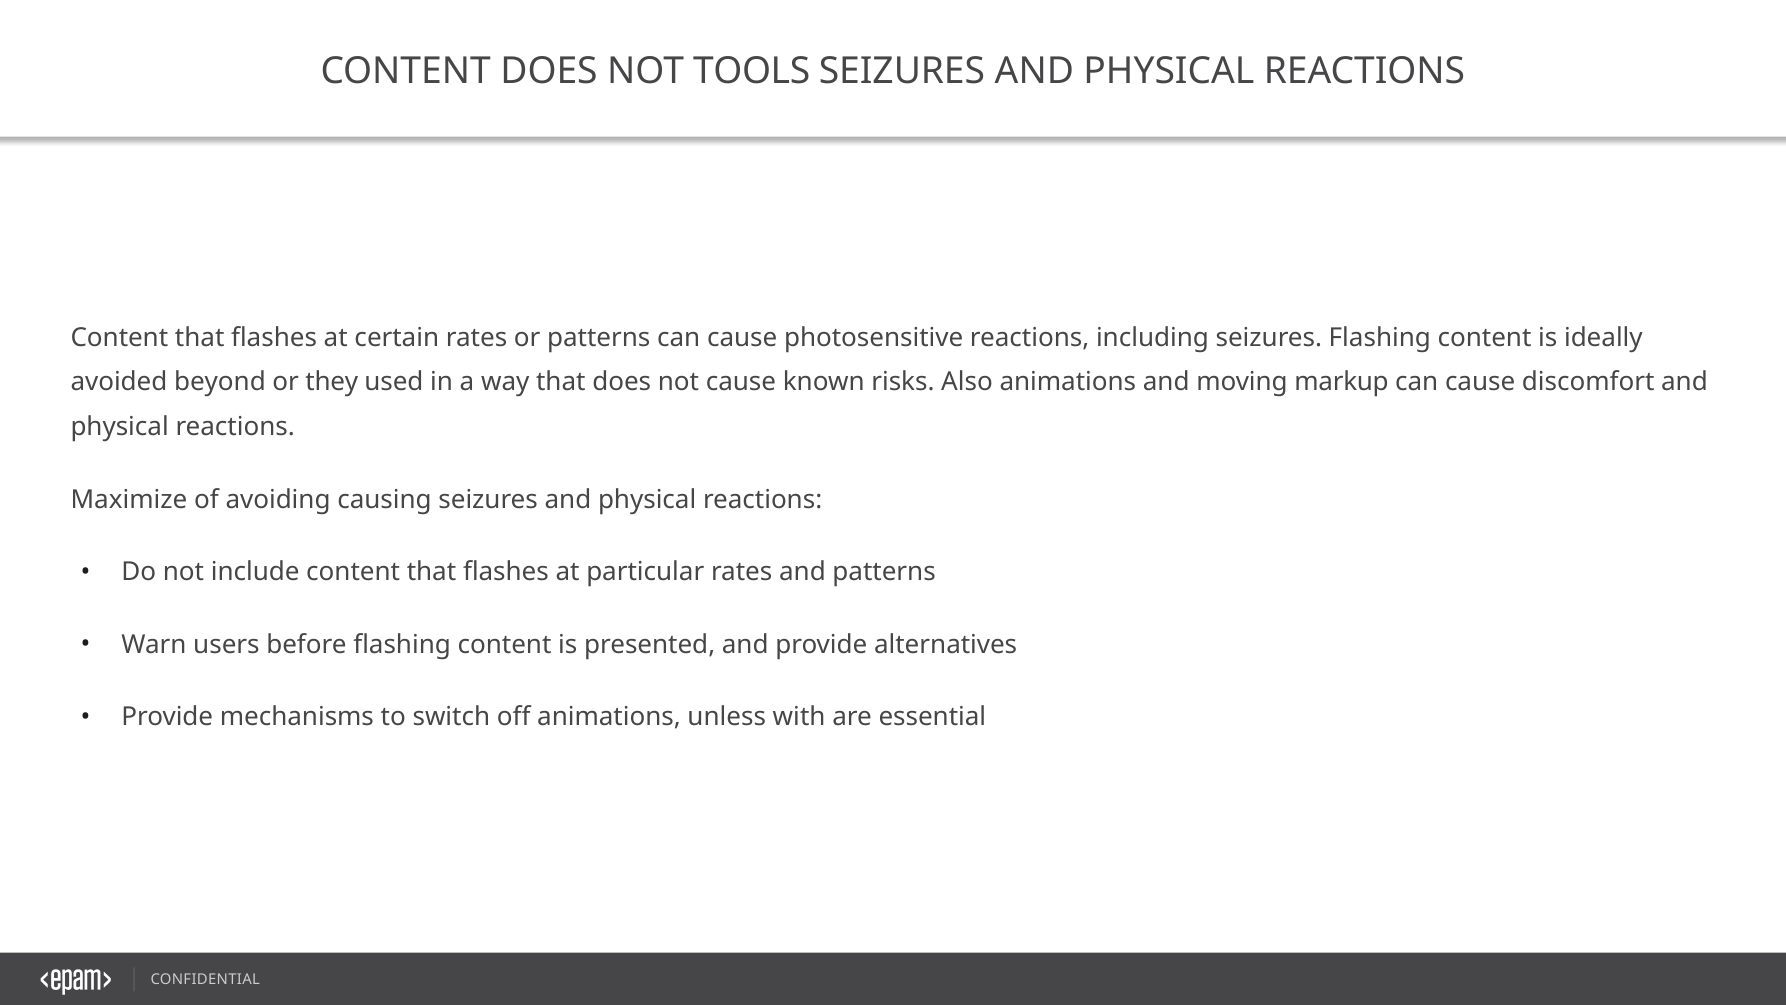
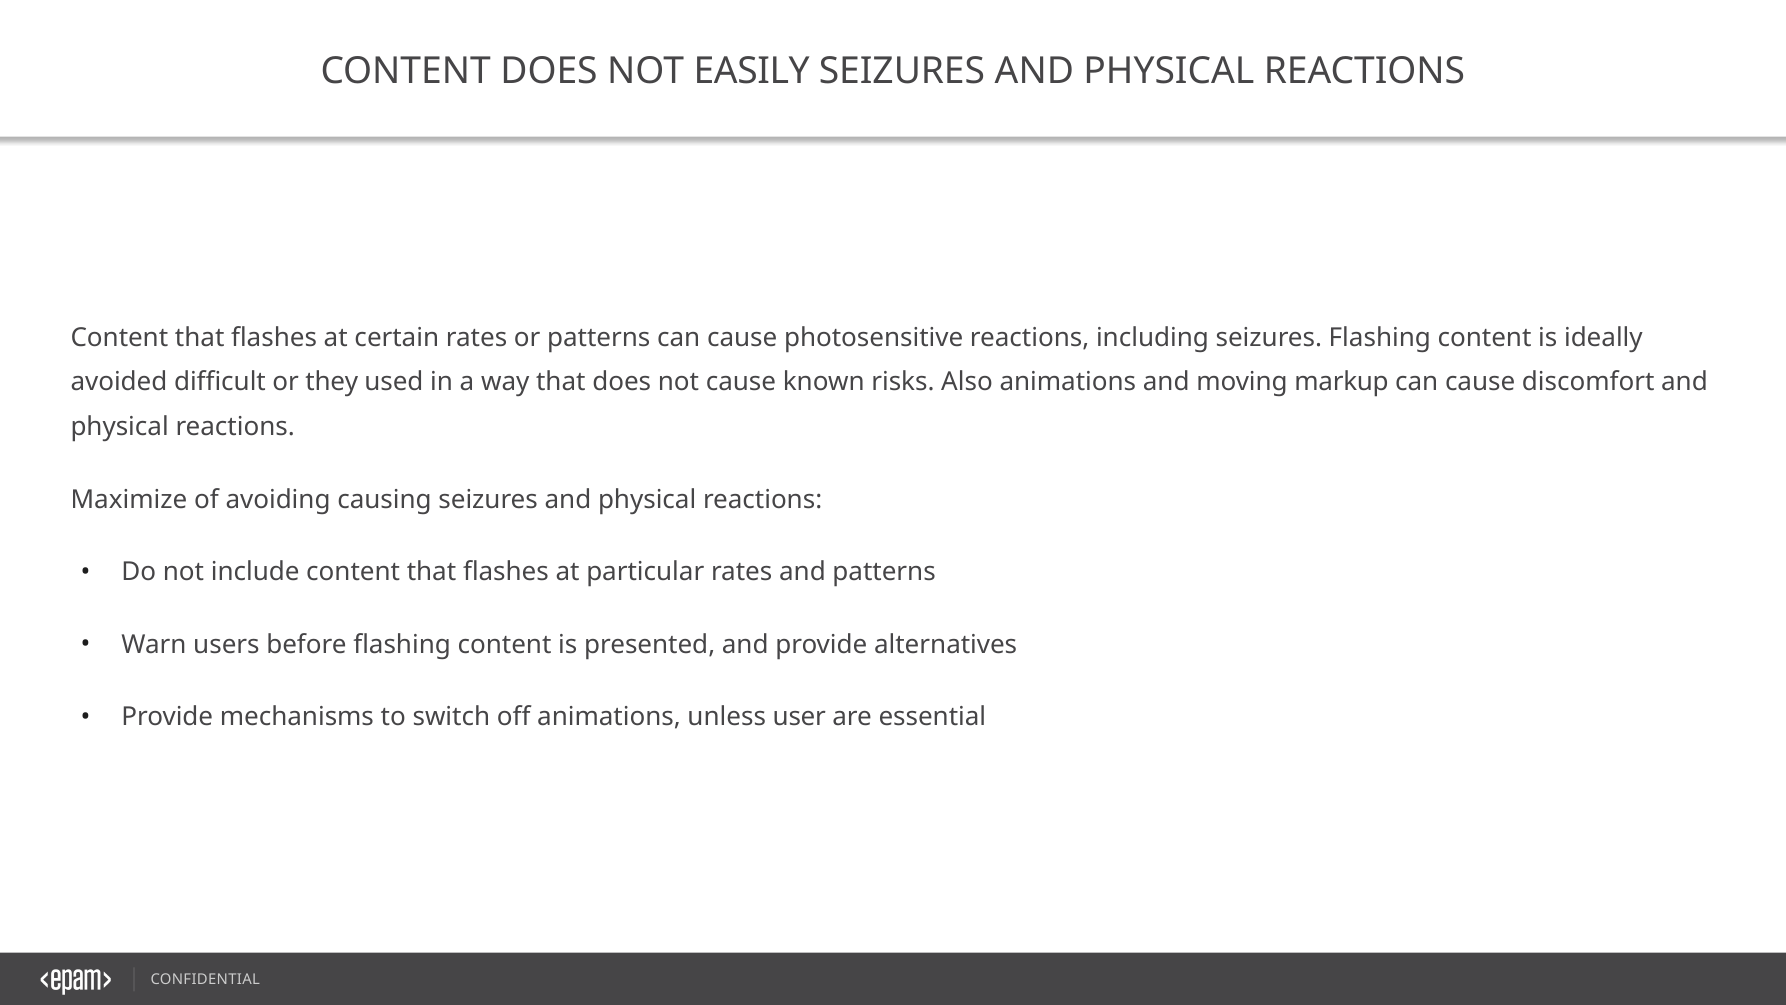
TOOLS: TOOLS -> EASILY
beyond: beyond -> difficult
with: with -> user
